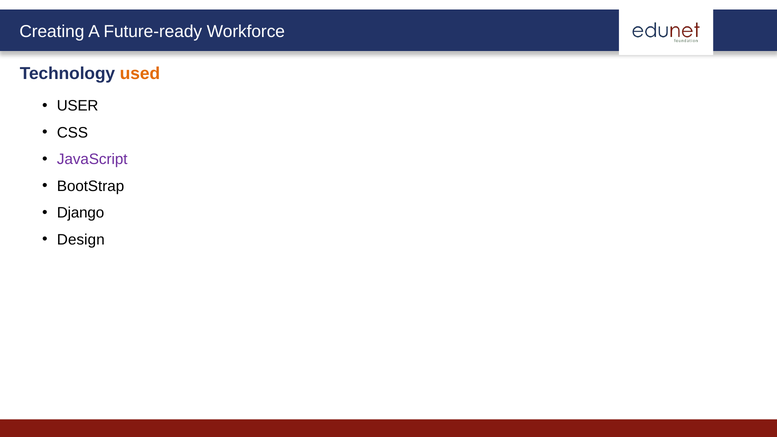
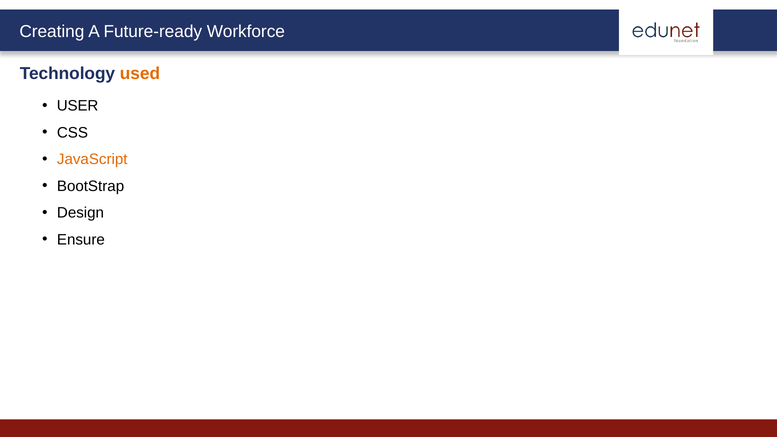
JavaScript colour: purple -> orange
Django: Django -> Design
Design: Design -> Ensure
